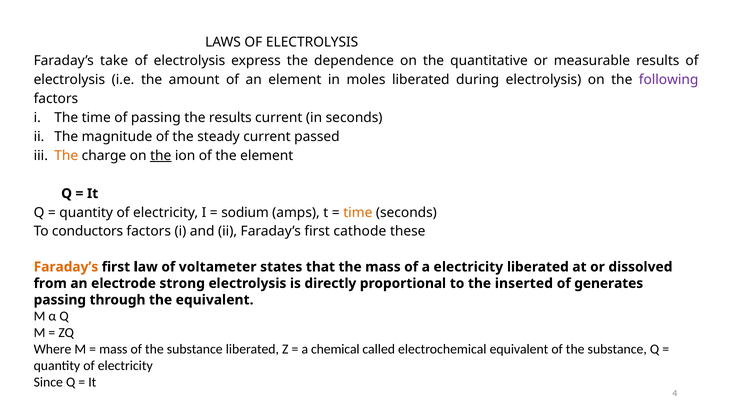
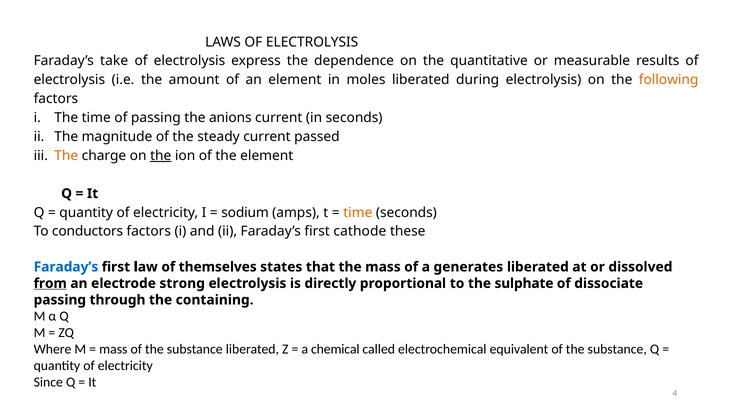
following colour: purple -> orange
the results: results -> anions
Faraday’s at (66, 267) colour: orange -> blue
voltameter: voltameter -> themselves
a electricity: electricity -> generates
from underline: none -> present
inserted: inserted -> sulphate
generates: generates -> dissociate
the equivalent: equivalent -> containing
